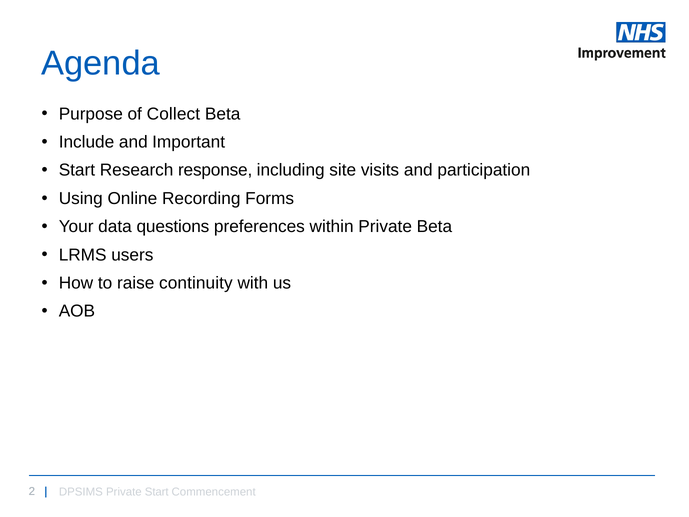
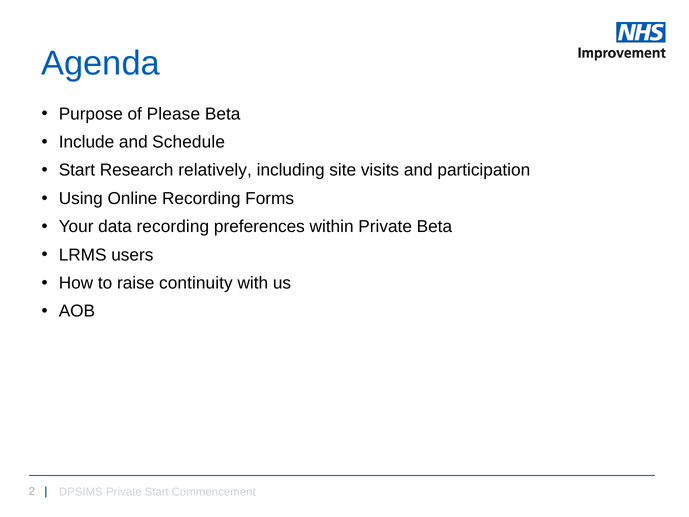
Collect: Collect -> Please
Important: Important -> Schedule
response: response -> relatively
data questions: questions -> recording
